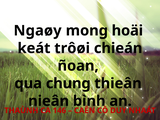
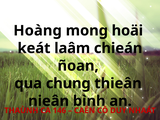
Ngaøy: Ngaøy -> Hoàng
trôøi: trôøi -> laâm
